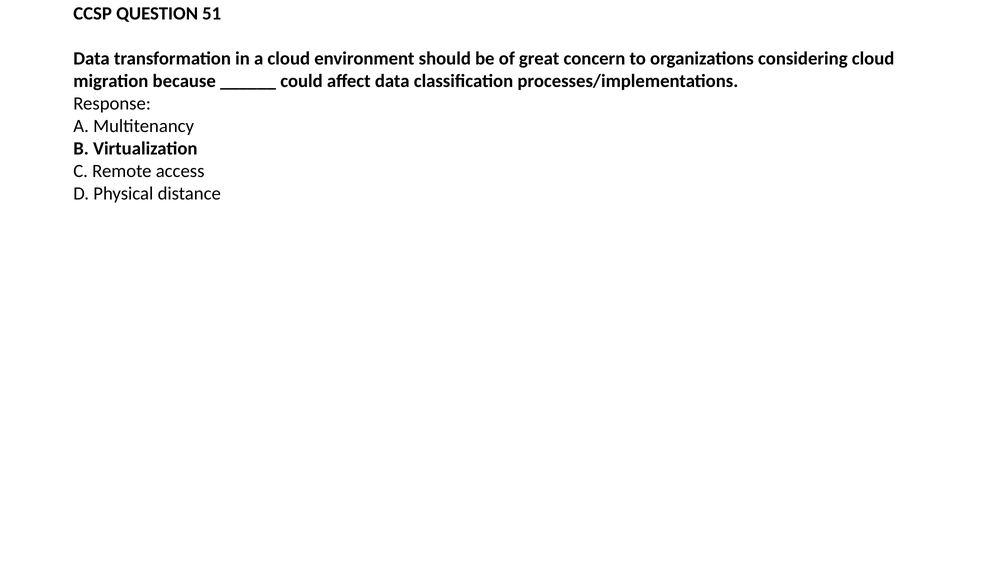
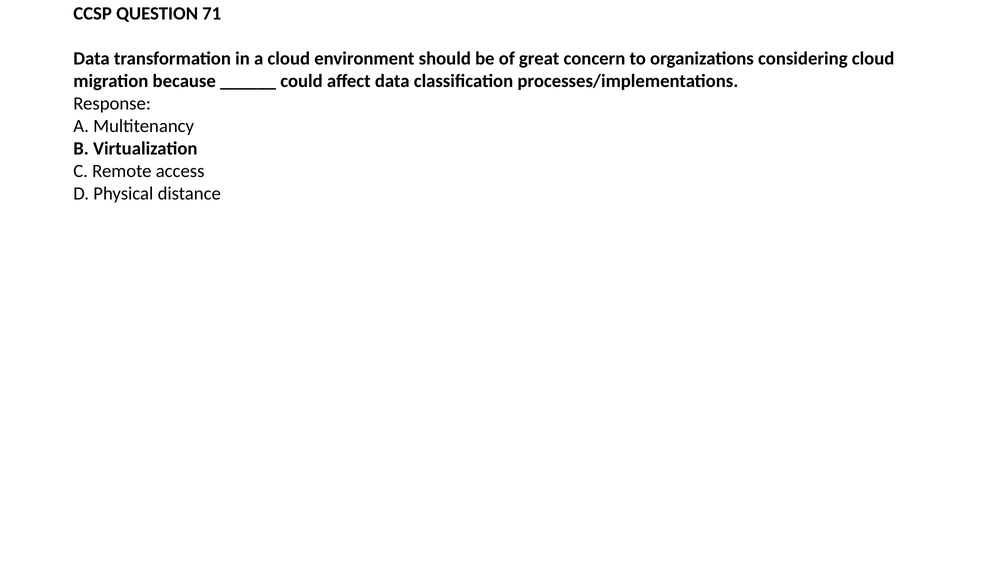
51: 51 -> 71
